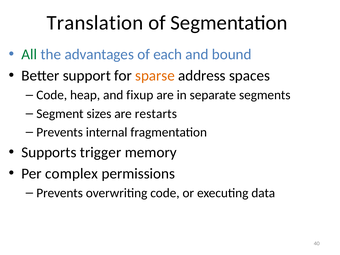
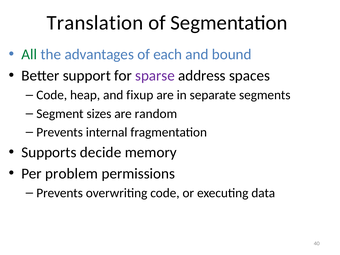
sparse colour: orange -> purple
restarts: restarts -> random
trigger: trigger -> decide
complex: complex -> problem
